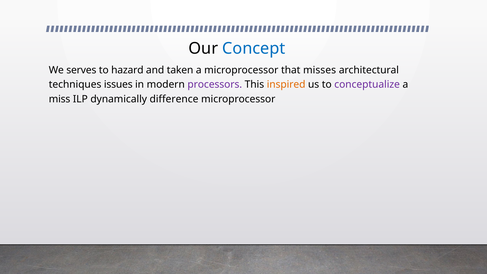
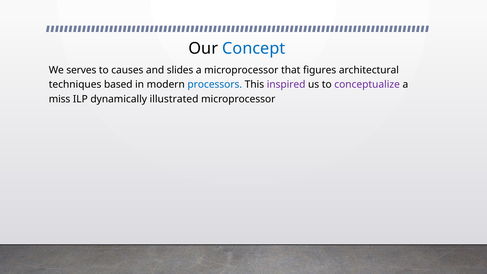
hazard: hazard -> causes
taken: taken -> slides
misses: misses -> figures
issues: issues -> based
processors colour: purple -> blue
inspired colour: orange -> purple
difference: difference -> illustrated
